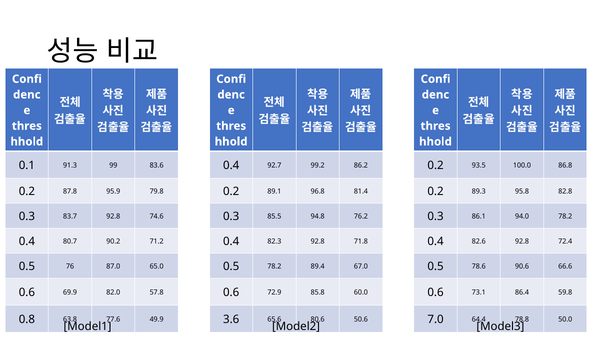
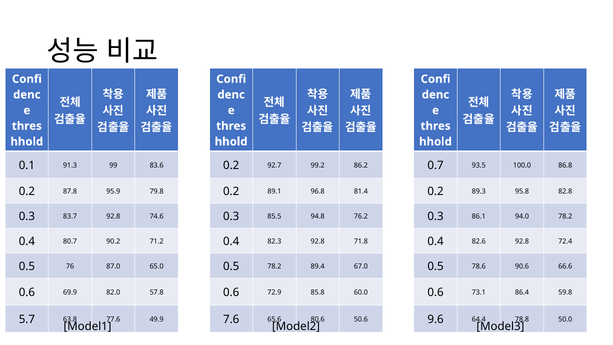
0.4 at (231, 165): 0.4 -> 0.2
0.2 at (436, 165): 0.2 -> 0.7
0.8: 0.8 -> 5.7
3.6: 3.6 -> 7.6
7.0: 7.0 -> 9.6
